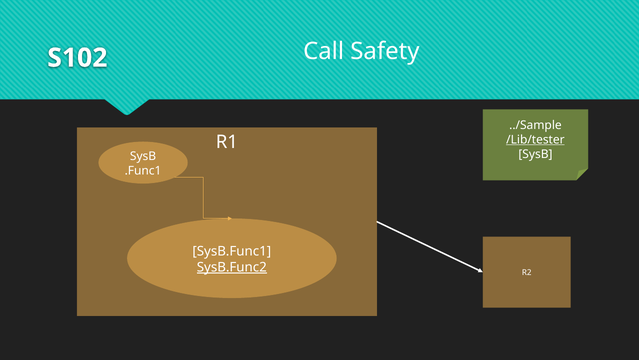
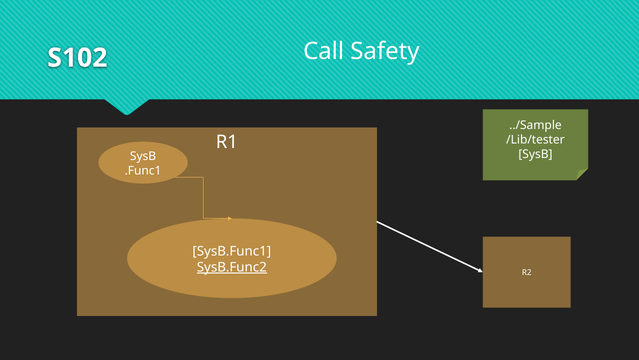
/Lib/tester underline: present -> none
